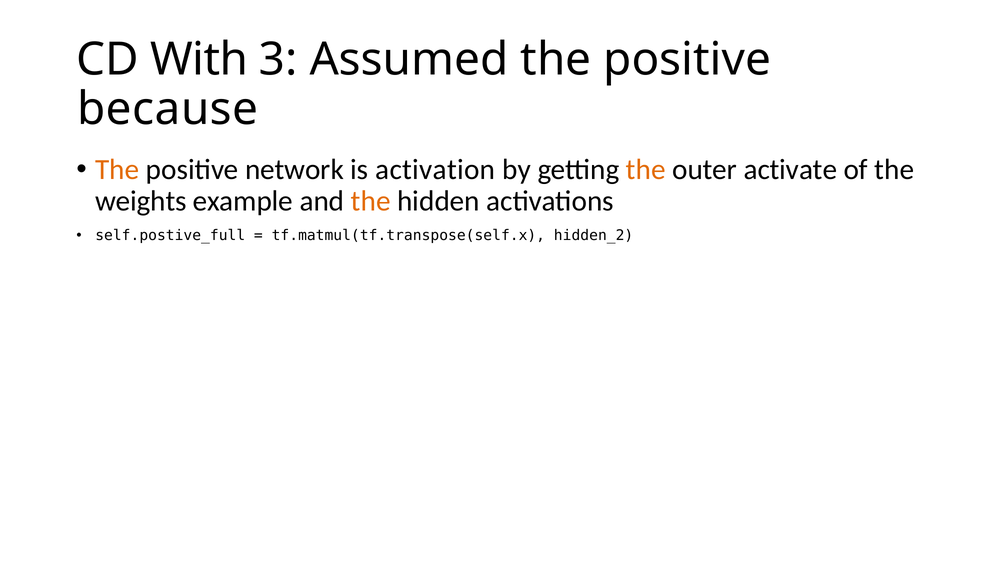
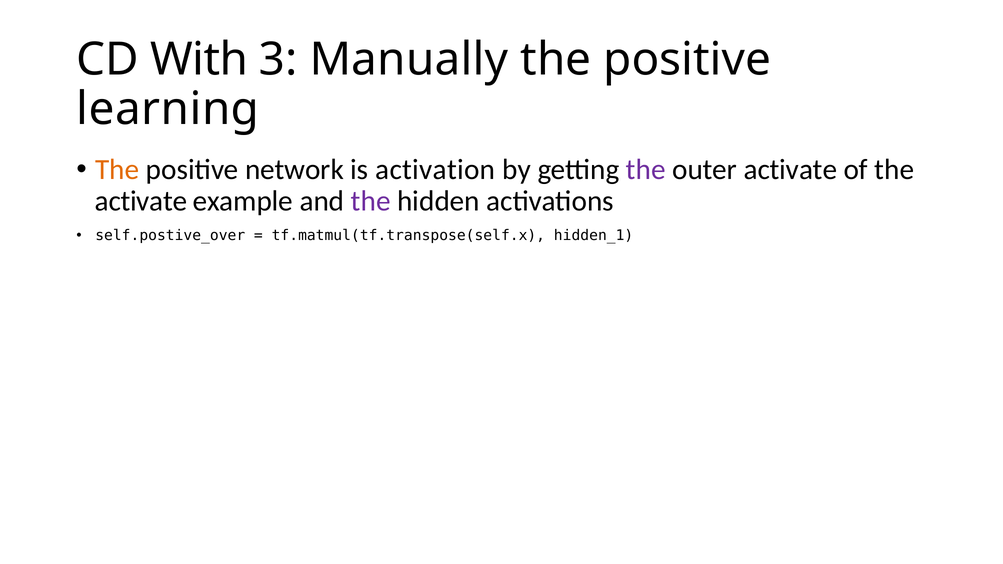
Assumed: Assumed -> Manually
because: because -> learning
the at (646, 170) colour: orange -> purple
weights at (141, 201): weights -> activate
the at (371, 201) colour: orange -> purple
self.postive_full: self.postive_full -> self.postive_over
hidden_2: hidden_2 -> hidden_1
